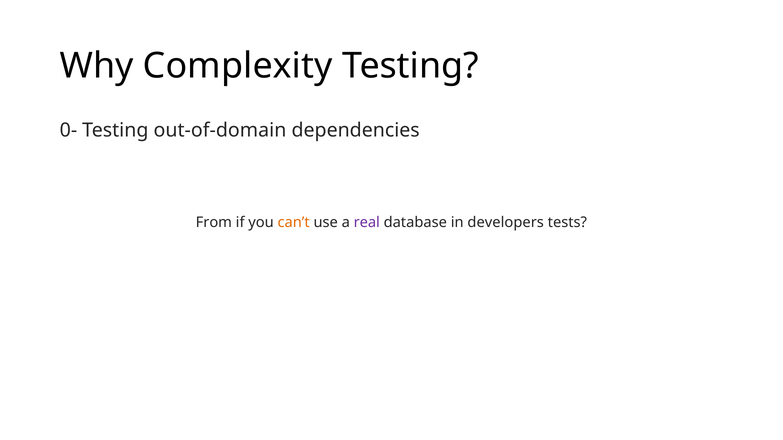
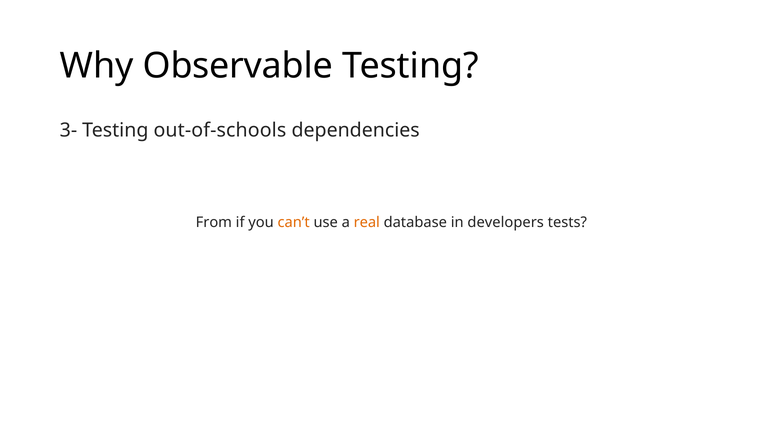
Complexity: Complexity -> Observable
0-: 0- -> 3-
out-of-domain: out-of-domain -> out-of-schools
real colour: purple -> orange
